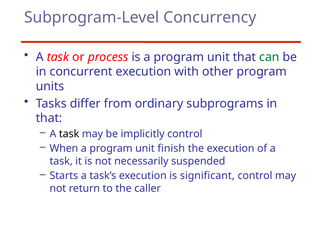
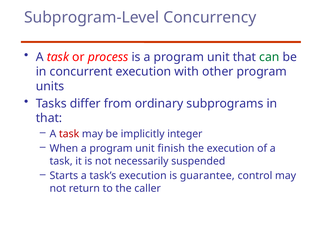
task at (69, 134) colour: black -> red
implicitly control: control -> integer
significant: significant -> guarantee
